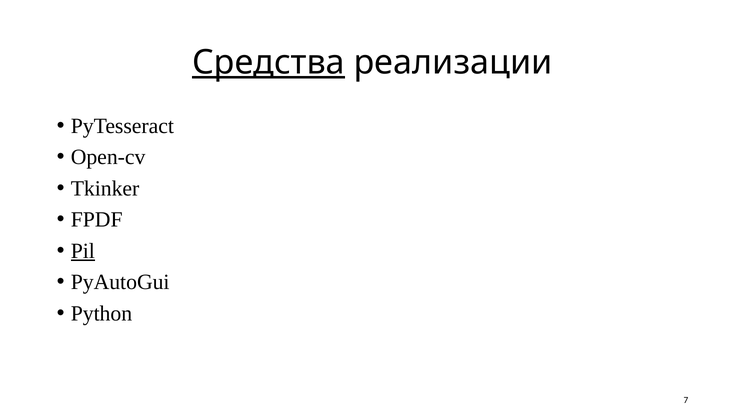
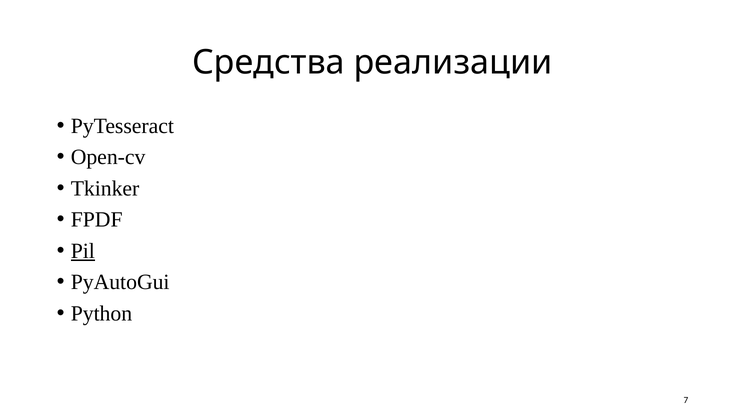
Средства underline: present -> none
